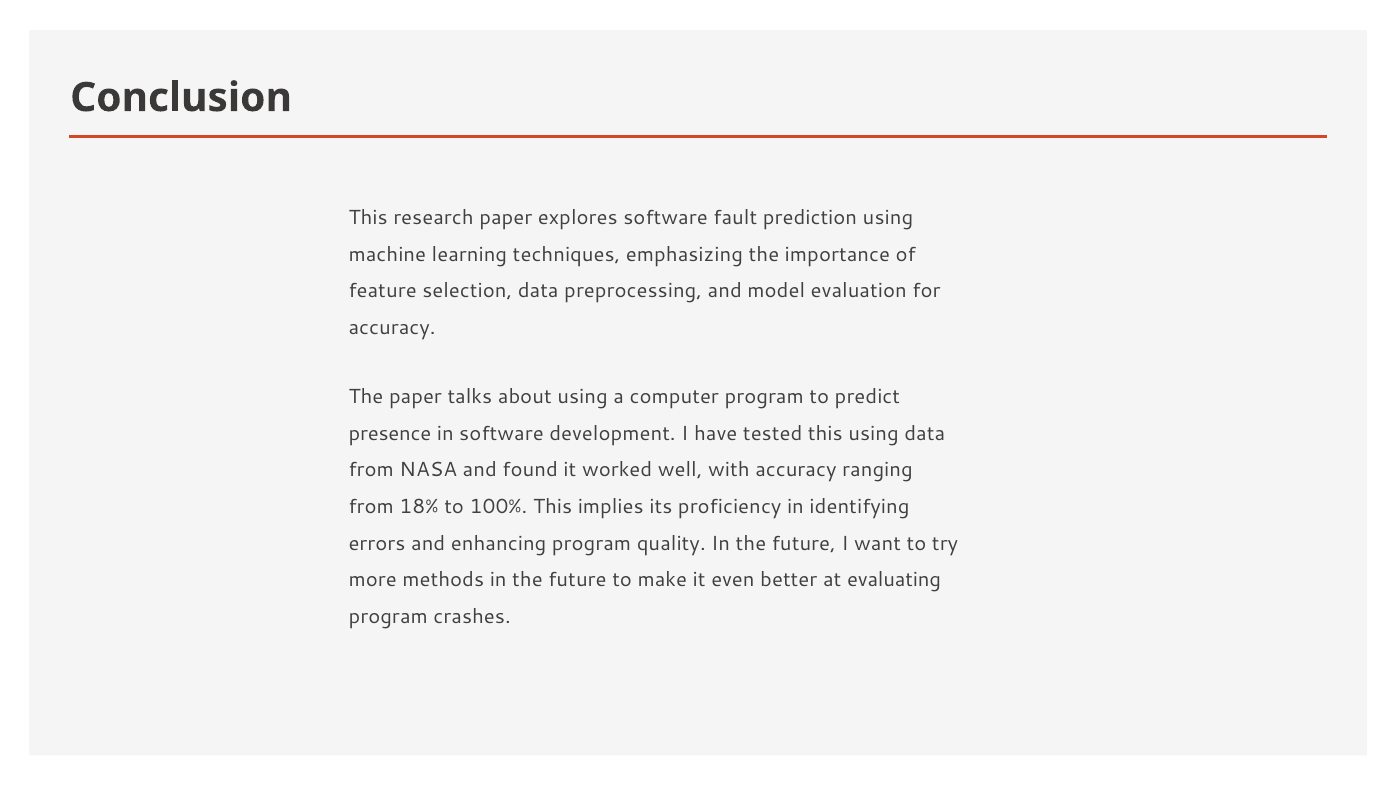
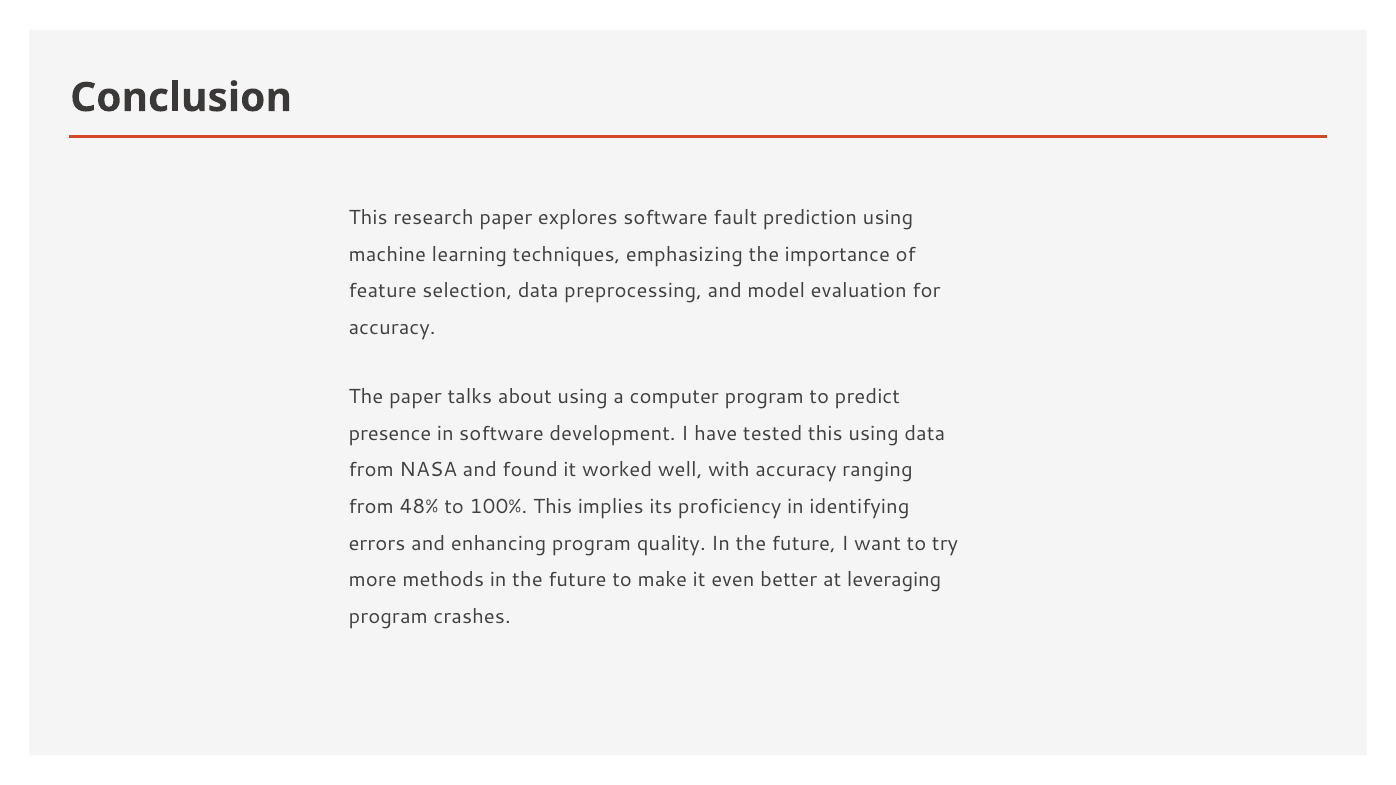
18%: 18% -> 48%
evaluating: evaluating -> leveraging
